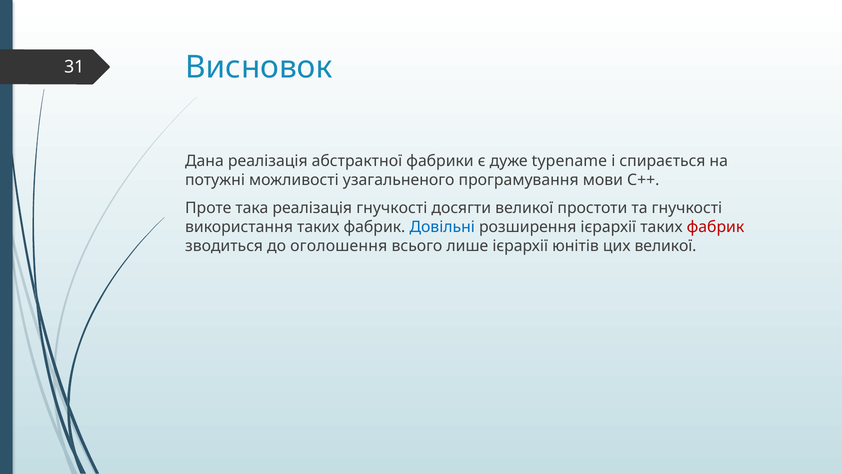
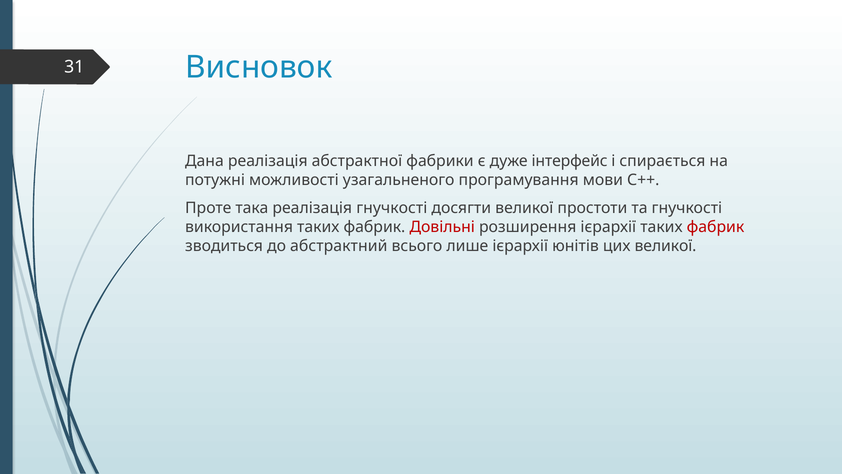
typename: typename -> інтерфейс
Довільні colour: blue -> red
оголошення: оголошення -> абстрактний
